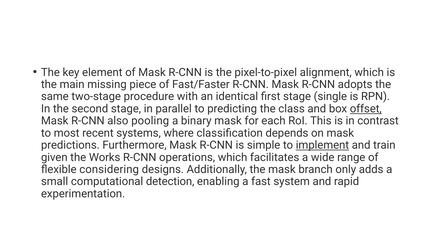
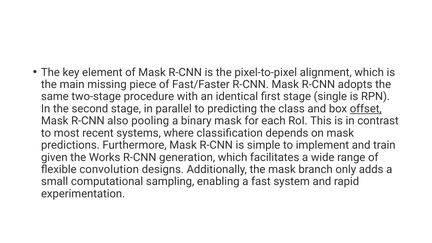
implement underline: present -> none
operations: operations -> generation
considering: considering -> convolution
detection: detection -> sampling
